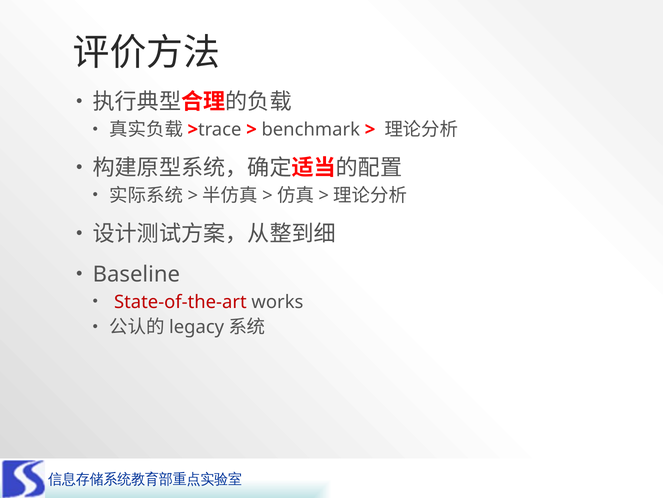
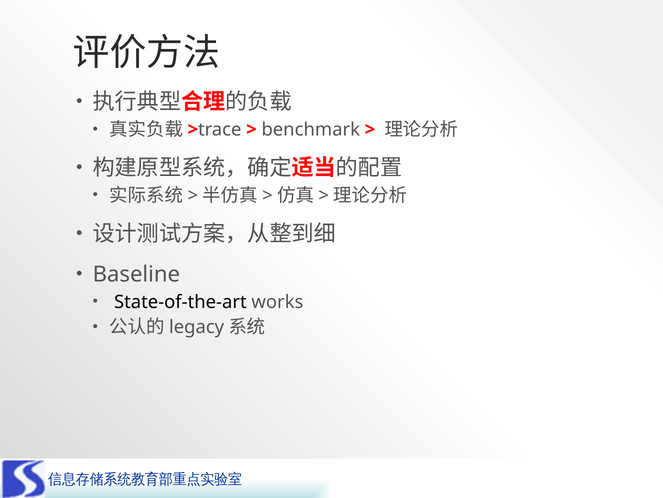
State-of-the-art colour: red -> black
